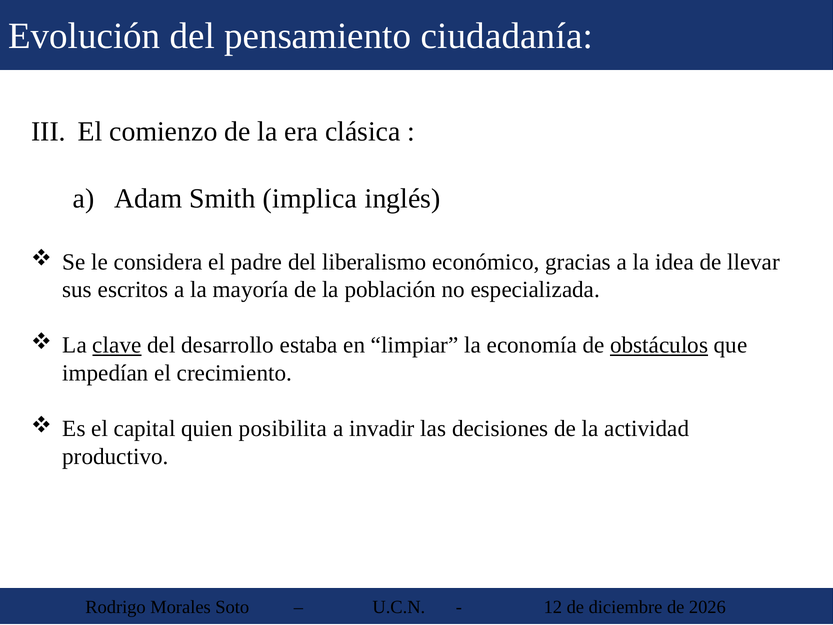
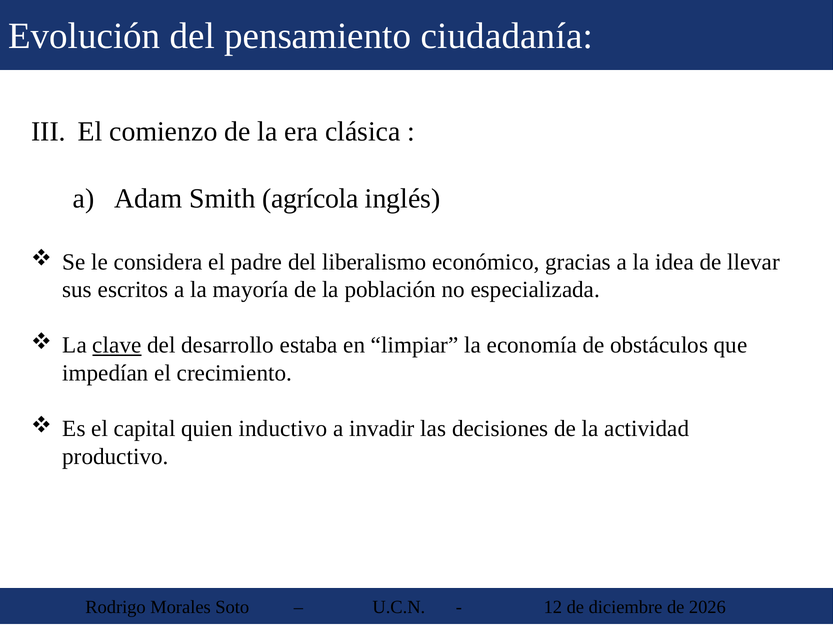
implica: implica -> agrícola
obstáculos underline: present -> none
posibilita: posibilita -> inductivo
